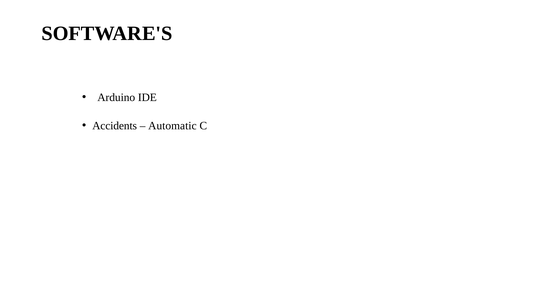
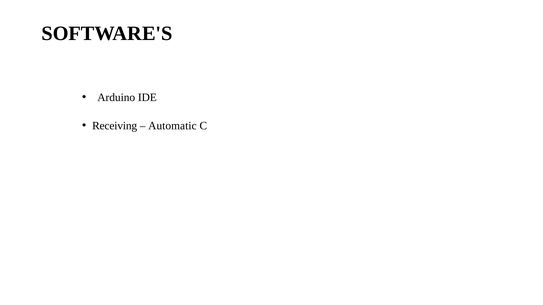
Accidents: Accidents -> Receiving
